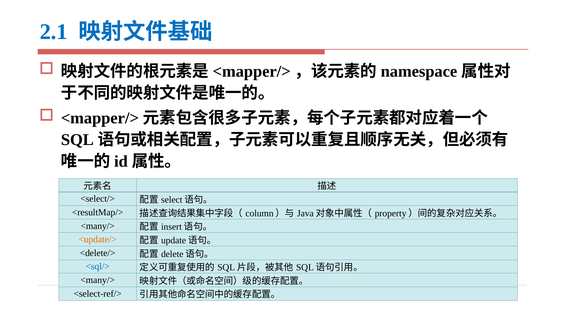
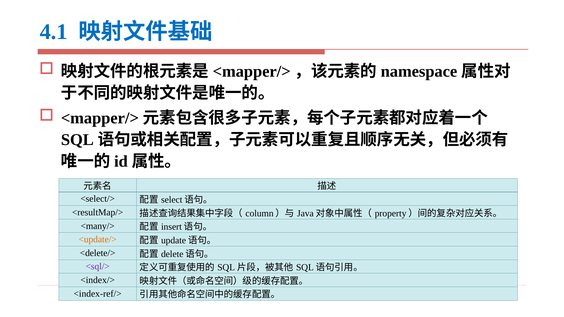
2.1: 2.1 -> 4.1
<sql/> colour: blue -> purple
<many/> at (98, 280): <many/> -> <index/>
<select-ref/>: <select-ref/> -> <index-ref/>
